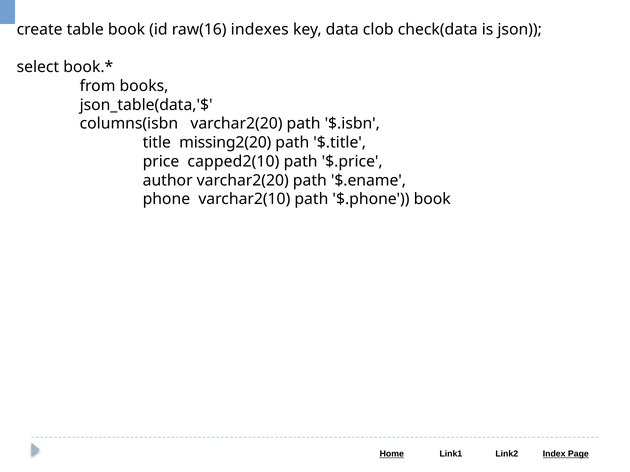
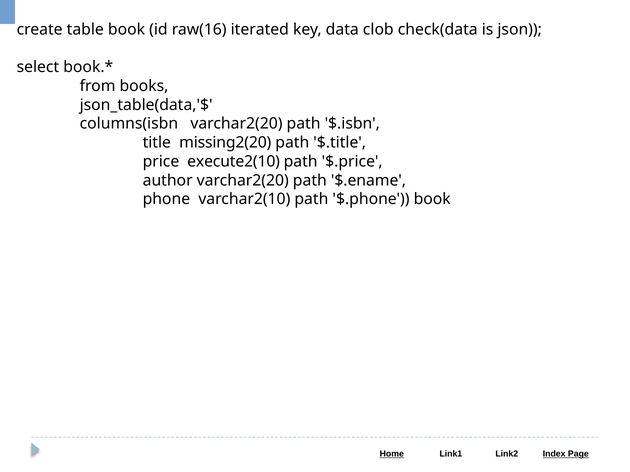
indexes: indexes -> iterated
capped2(10: capped2(10 -> execute2(10
